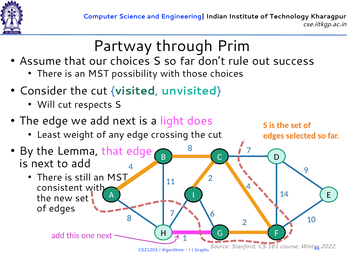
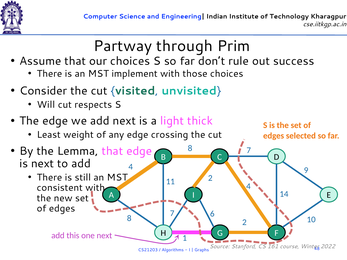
possibility: possibility -> implement
does: does -> thick
